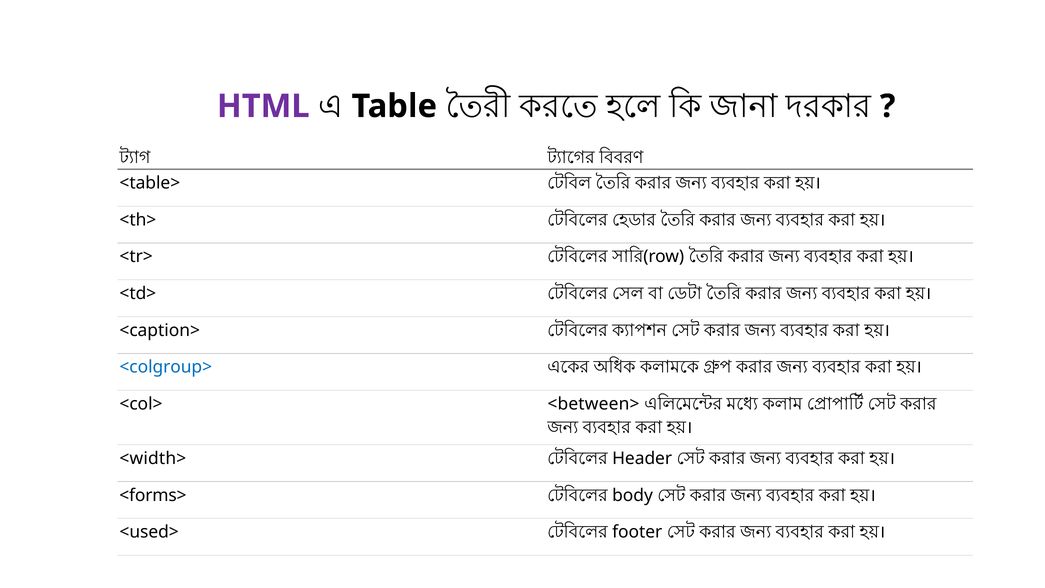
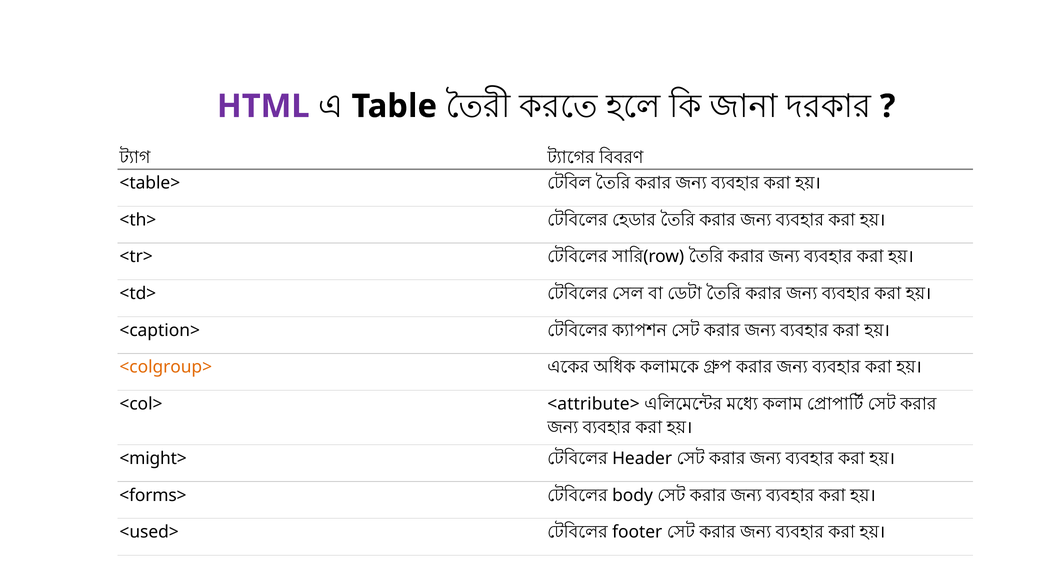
<colgroup> colour: blue -> orange
<between>: <between> -> <attribute>
<width>: <width> -> <might>
